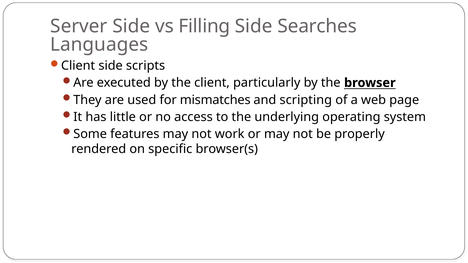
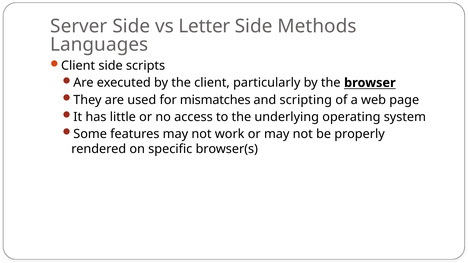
Filling: Filling -> Letter
Searches: Searches -> Methods
